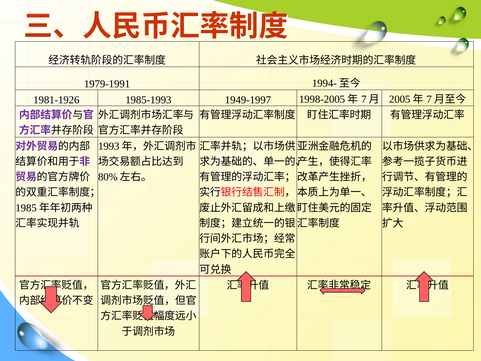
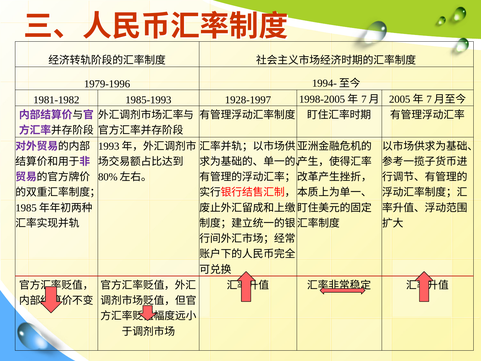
1979-1991: 1979-1991 -> 1979-1996
1981-1926: 1981-1926 -> 1981-1982
1949-1997: 1949-1997 -> 1928-1997
